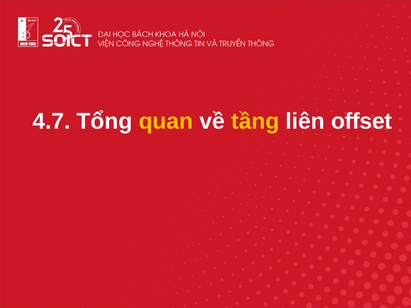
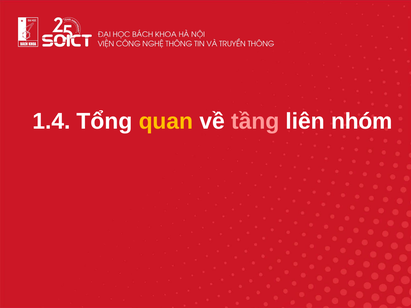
4.7: 4.7 -> 1.4
tầng colour: yellow -> pink
offset: offset -> nhóm
